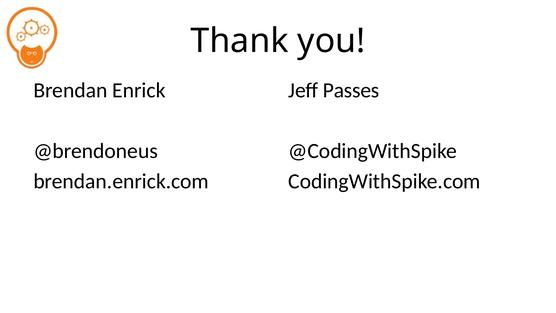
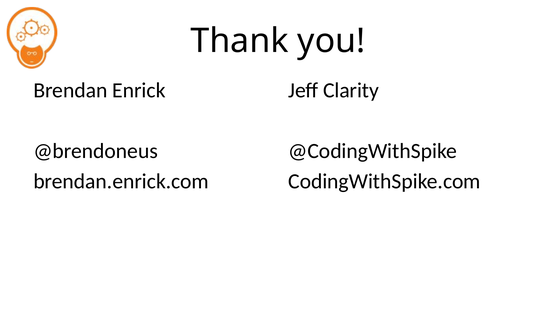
Passes: Passes -> Clarity
